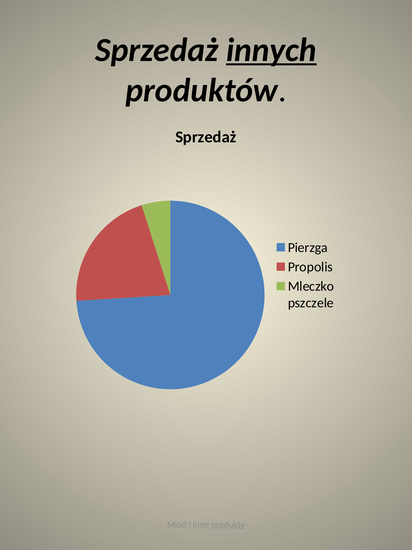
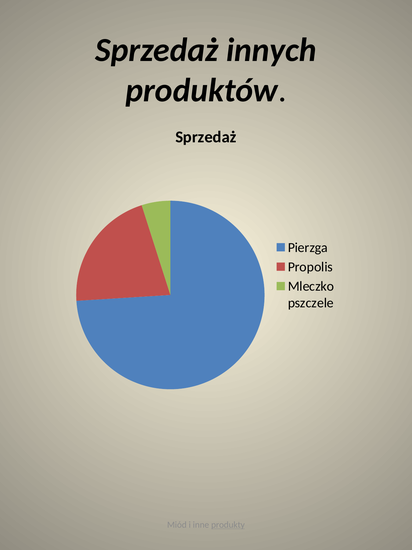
innych underline: present -> none
